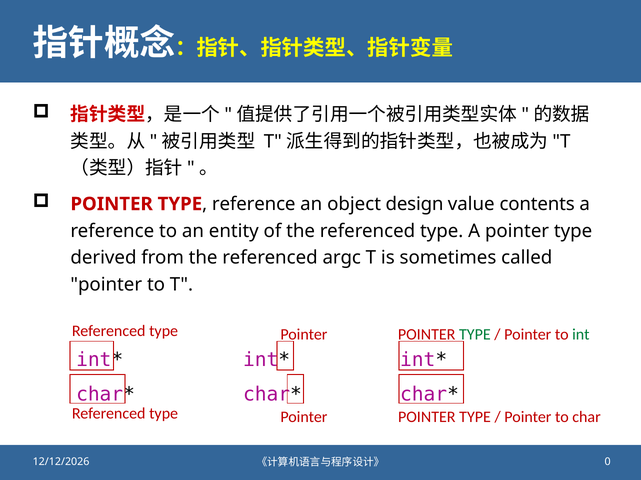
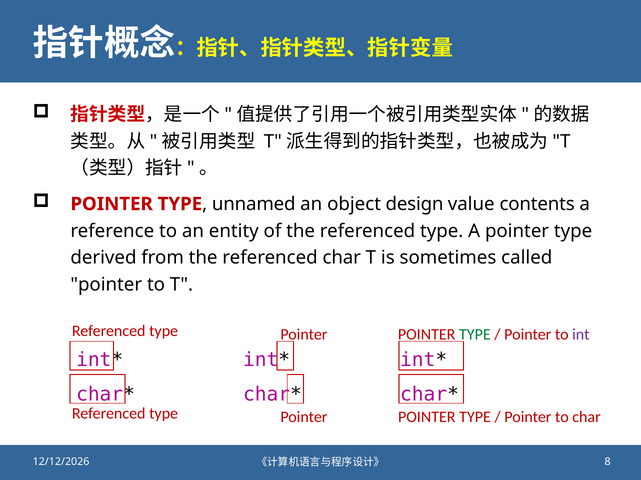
reference at (254, 204): reference -> unnamed
referenced argc: argc -> char
int colour: green -> purple
0: 0 -> 8
